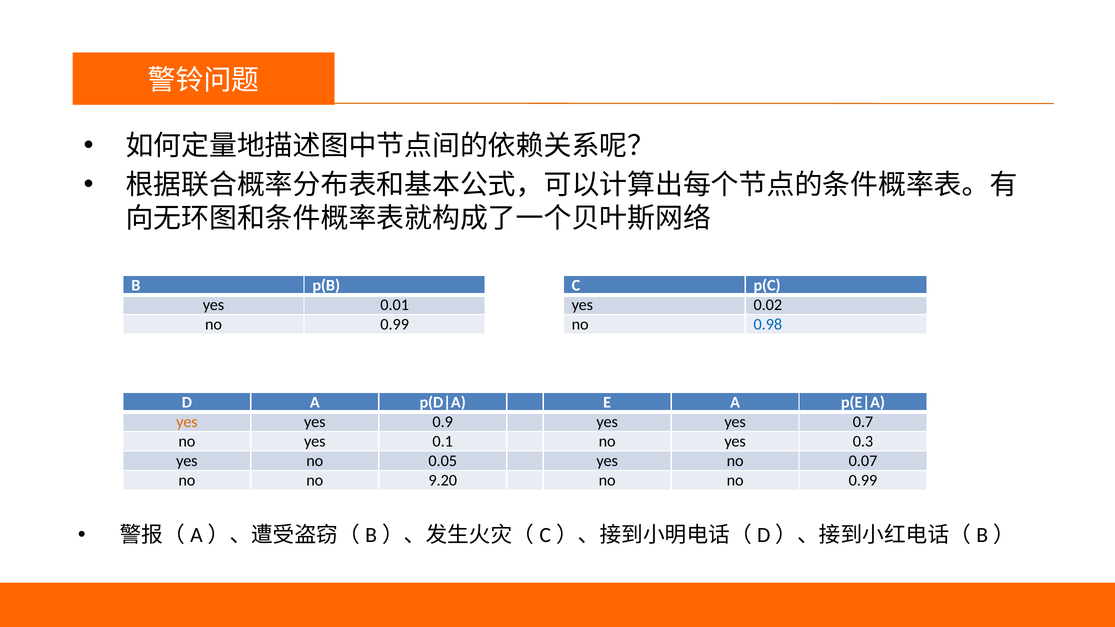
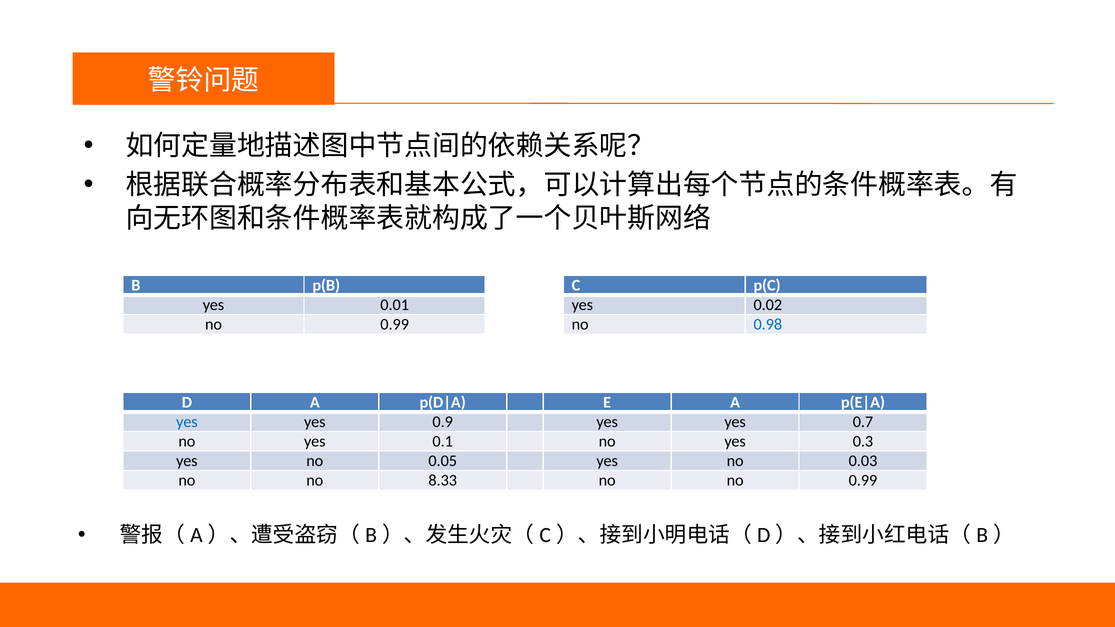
yes at (187, 422) colour: orange -> blue
0.07: 0.07 -> 0.03
9.20: 9.20 -> 8.33
